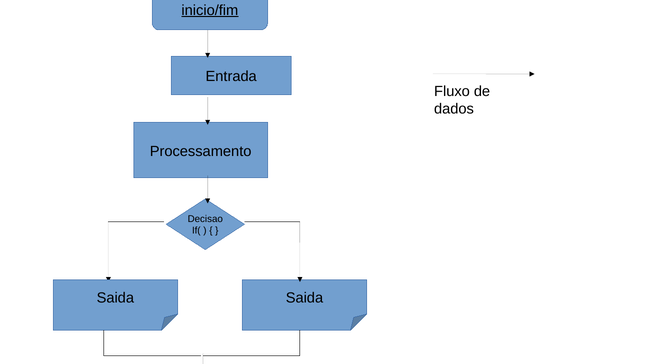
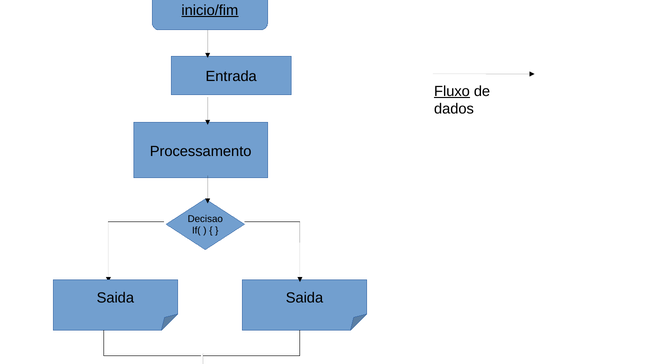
Fluxo underline: none -> present
